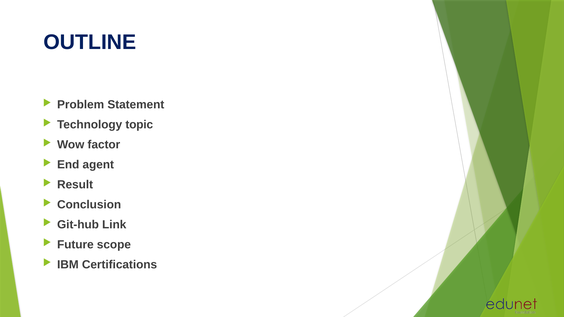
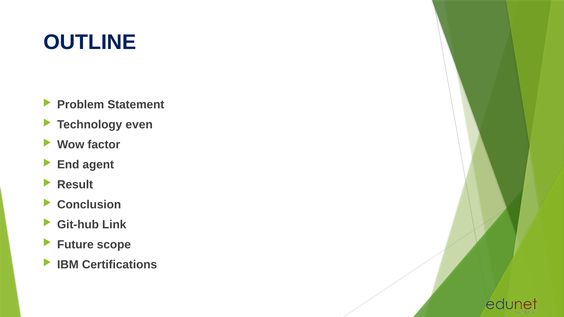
topic: topic -> even
